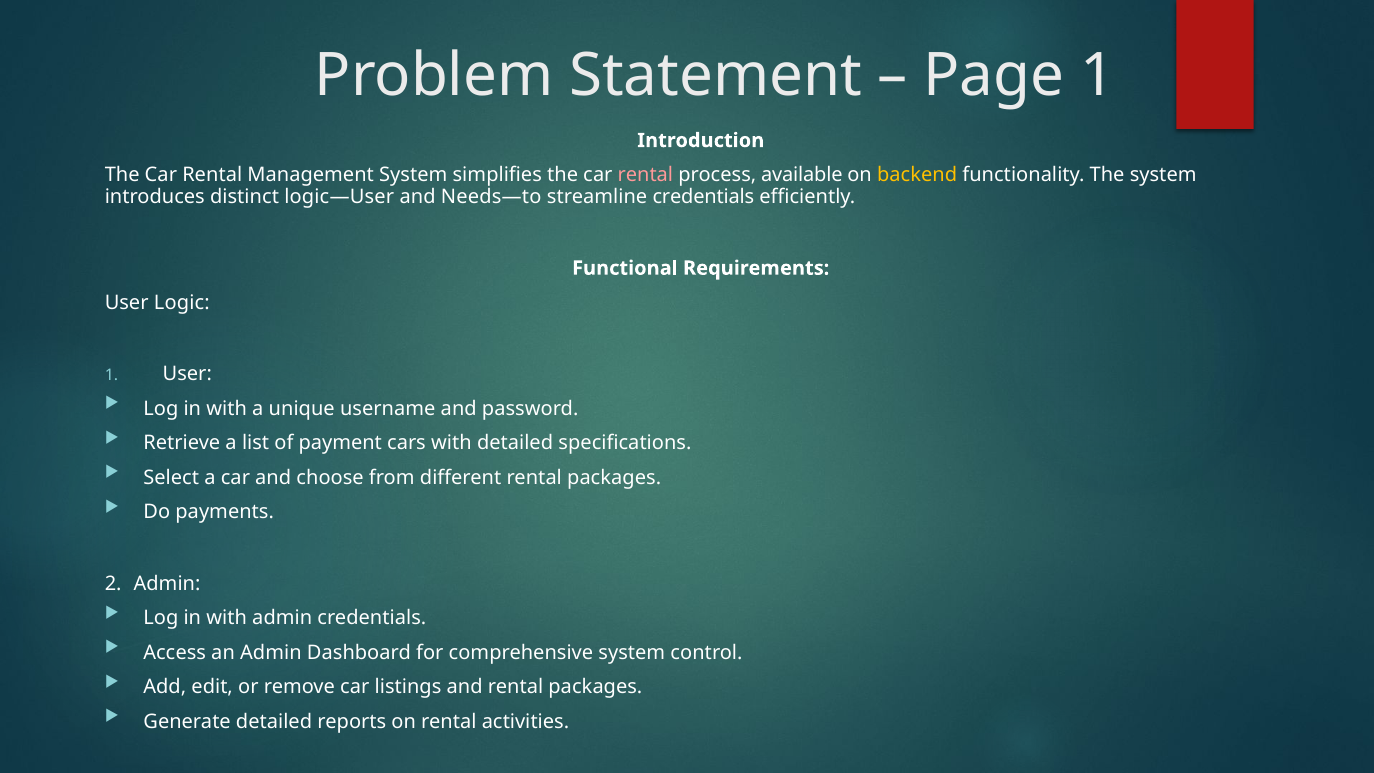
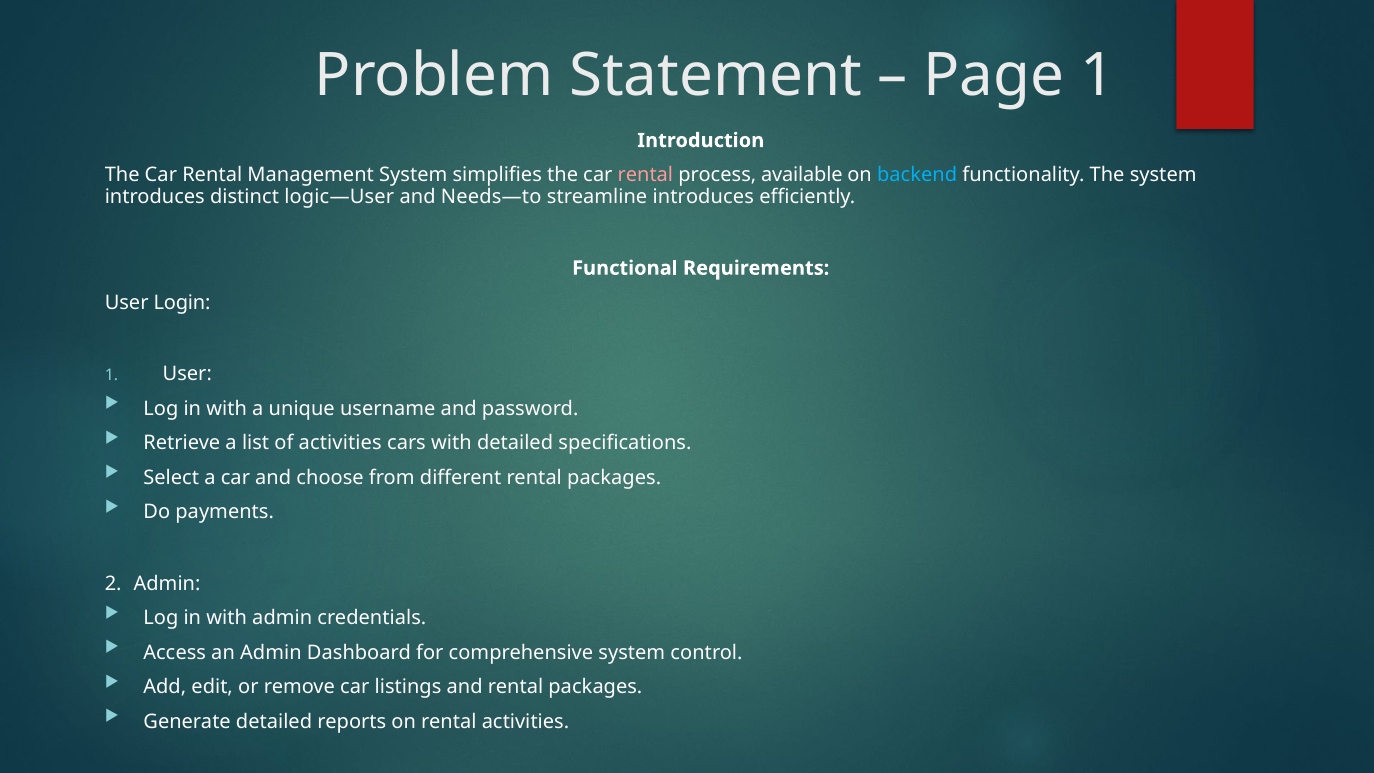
backend colour: yellow -> light blue
streamline credentials: credentials -> introduces
Logic: Logic -> Login
of payment: payment -> activities
